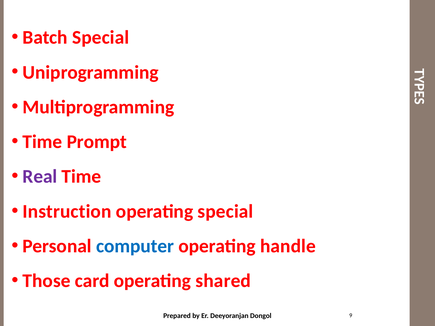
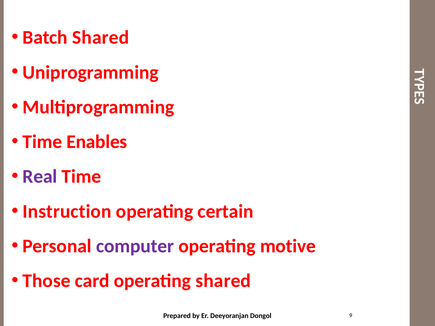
Batch Special: Special -> Shared
Prompt: Prompt -> Enables
operating special: special -> certain
computer colour: blue -> purple
handle: handle -> motive
